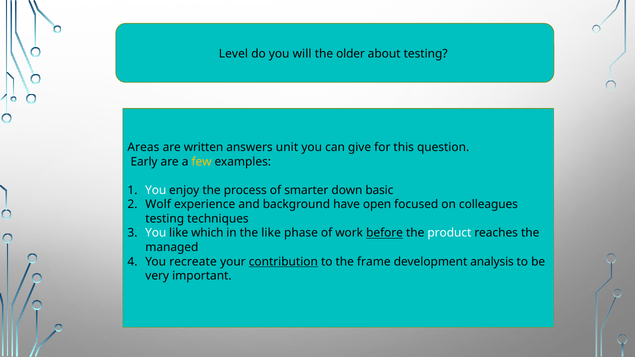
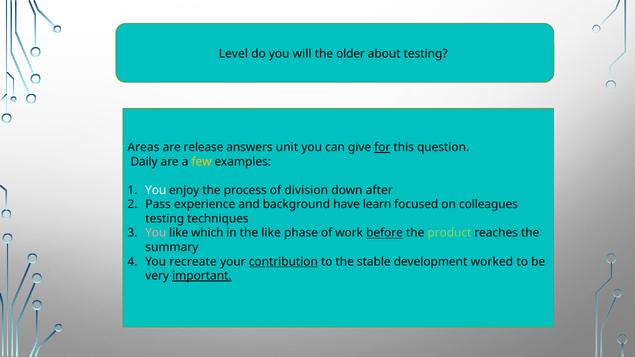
written: written -> release
for underline: none -> present
Early: Early -> Daily
smarter: smarter -> division
basic: basic -> after
Wolf: Wolf -> Pass
open: open -> learn
You at (156, 233) colour: white -> pink
product colour: white -> light green
managed: managed -> summary
frame: frame -> stable
analysis: analysis -> worked
important underline: none -> present
